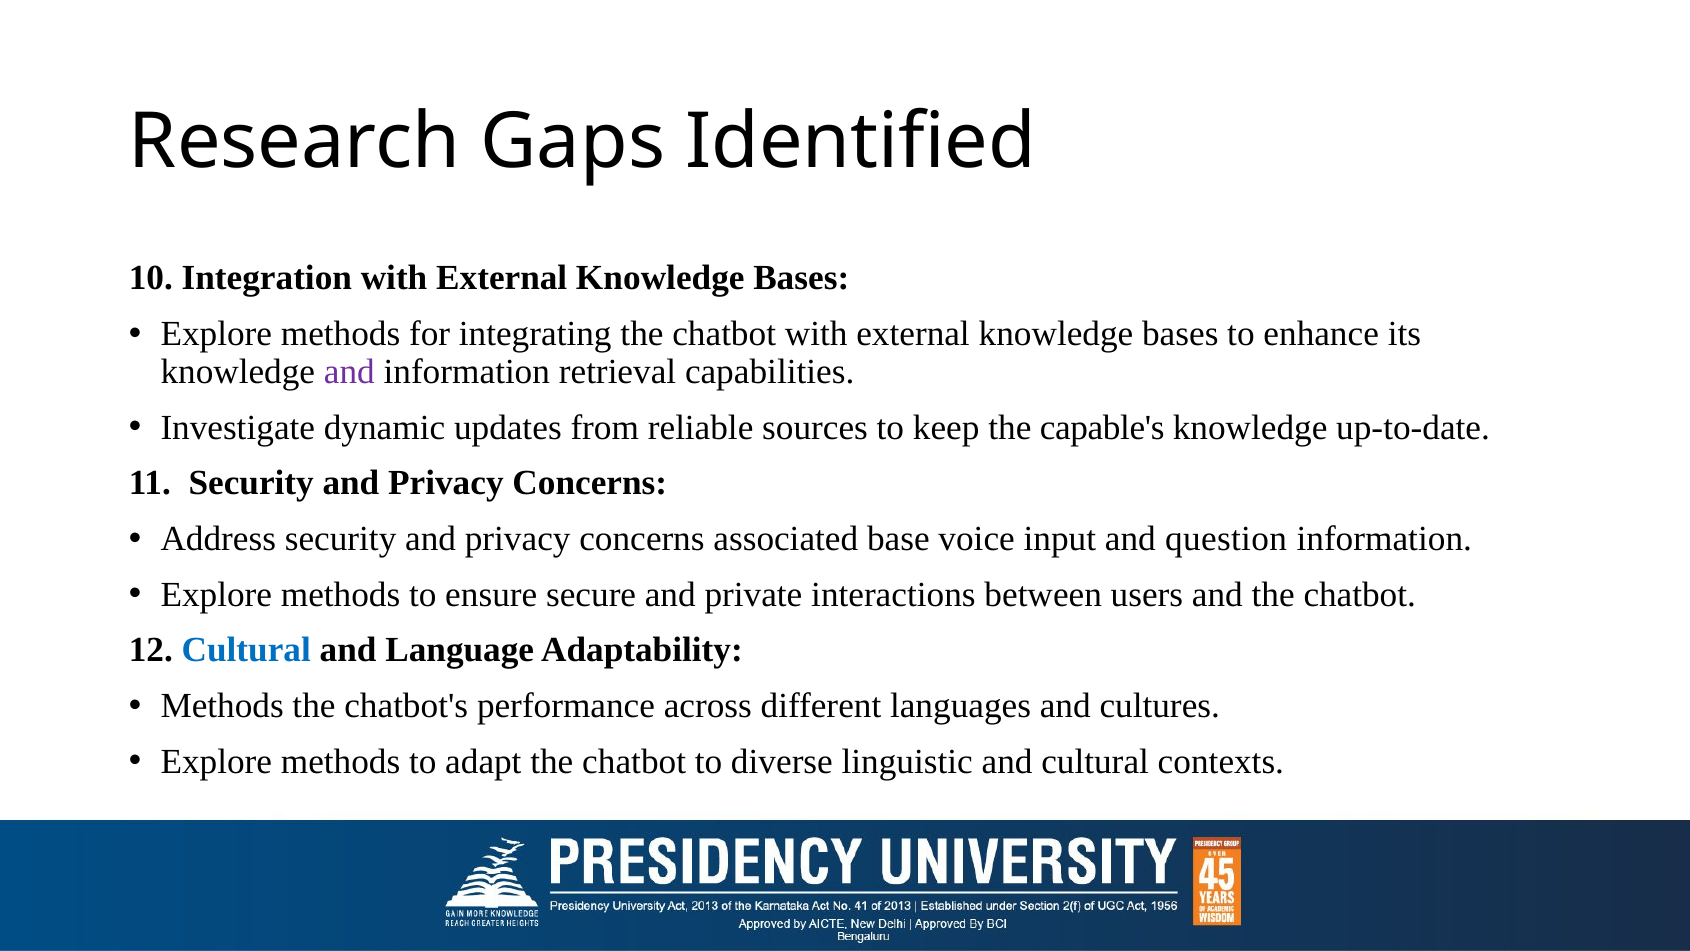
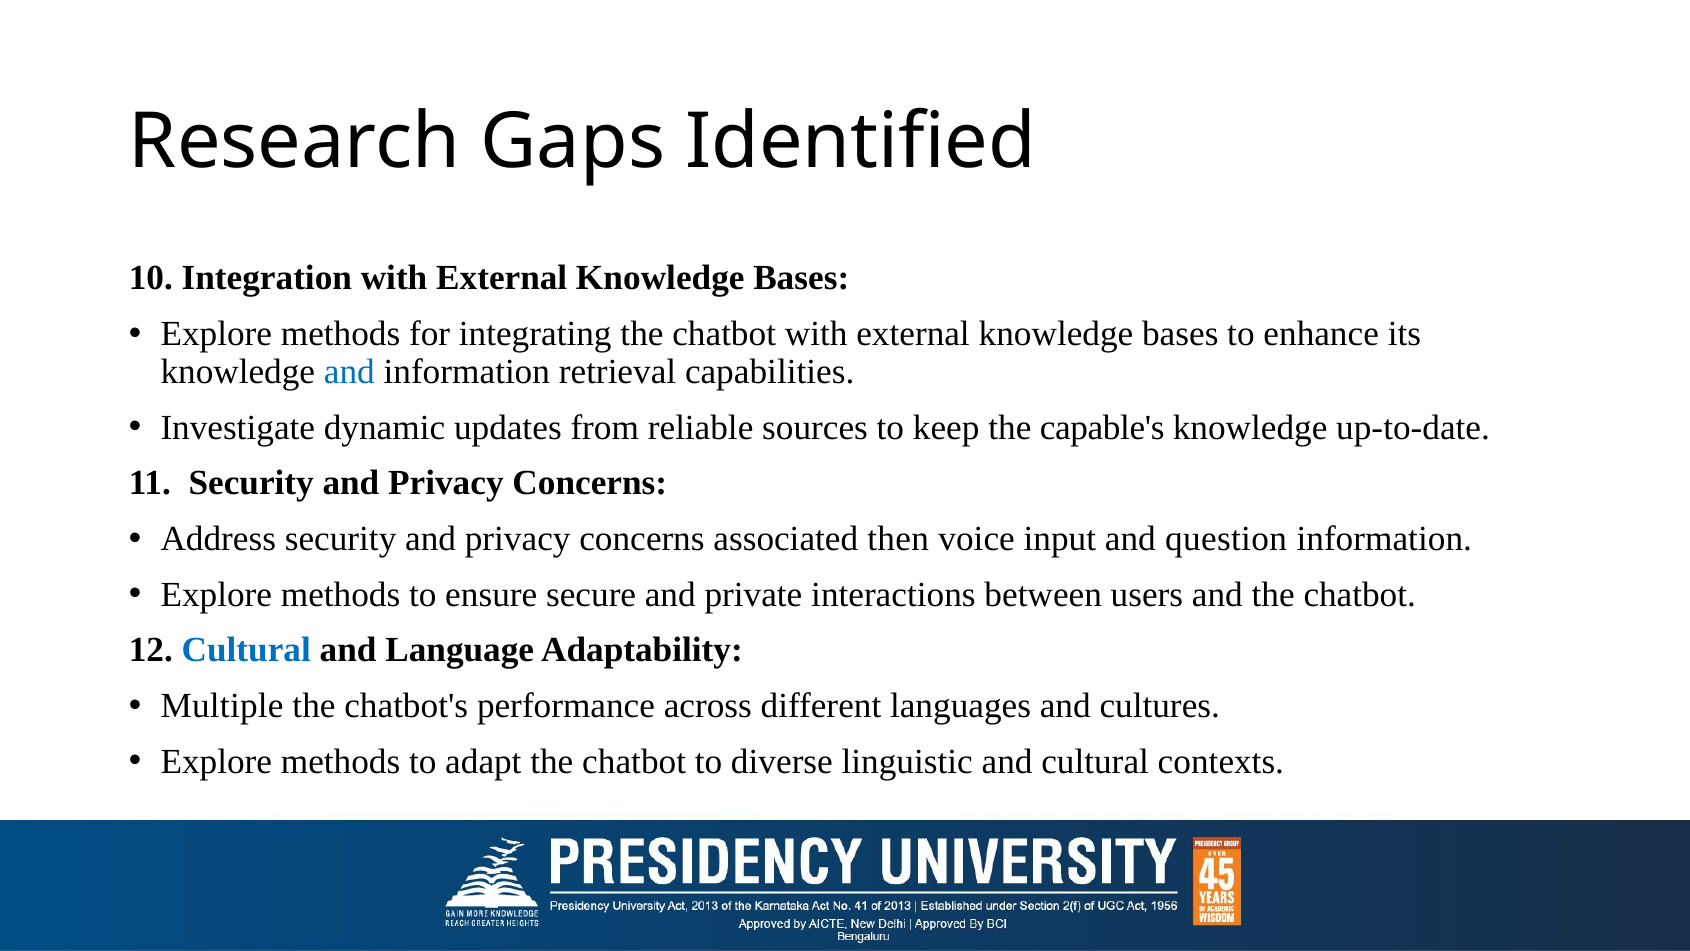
and at (349, 372) colour: purple -> blue
base: base -> then
Methods at (222, 706): Methods -> Multiple
